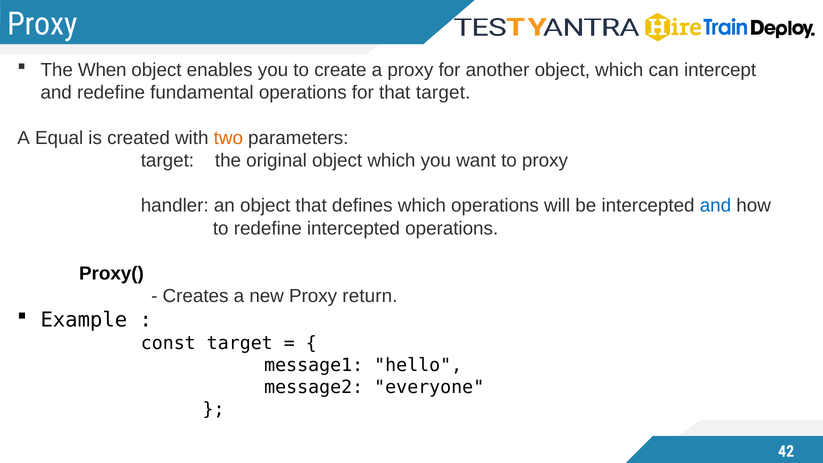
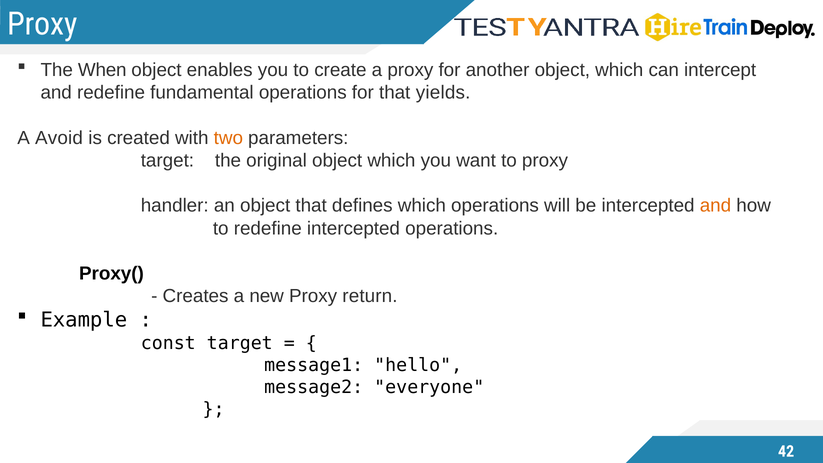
that target: target -> yields
Equal: Equal -> Avoid
and at (715, 206) colour: blue -> orange
